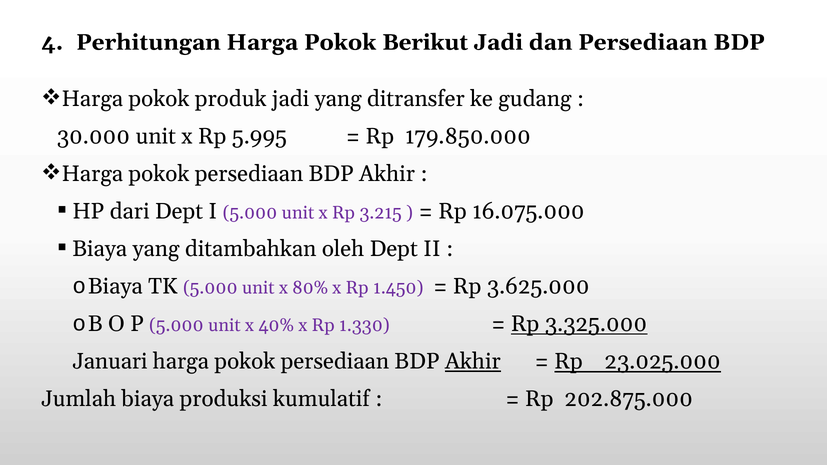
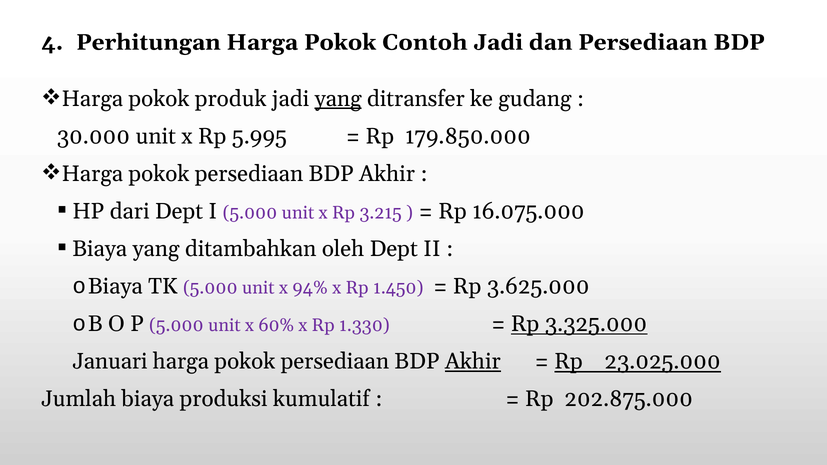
Berikut: Berikut -> Contoh
yang at (338, 99) underline: none -> present
80%: 80% -> 94%
40%: 40% -> 60%
